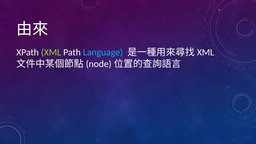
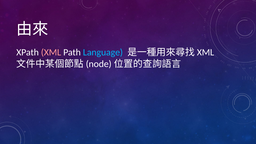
XML colour: light green -> pink
